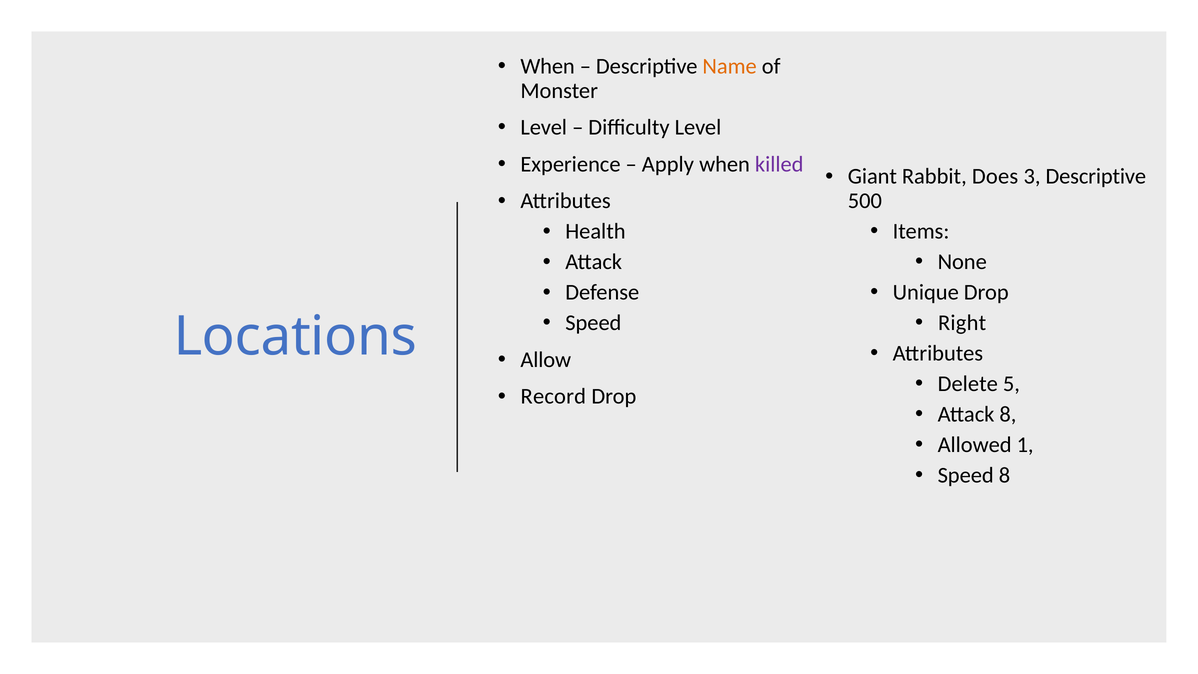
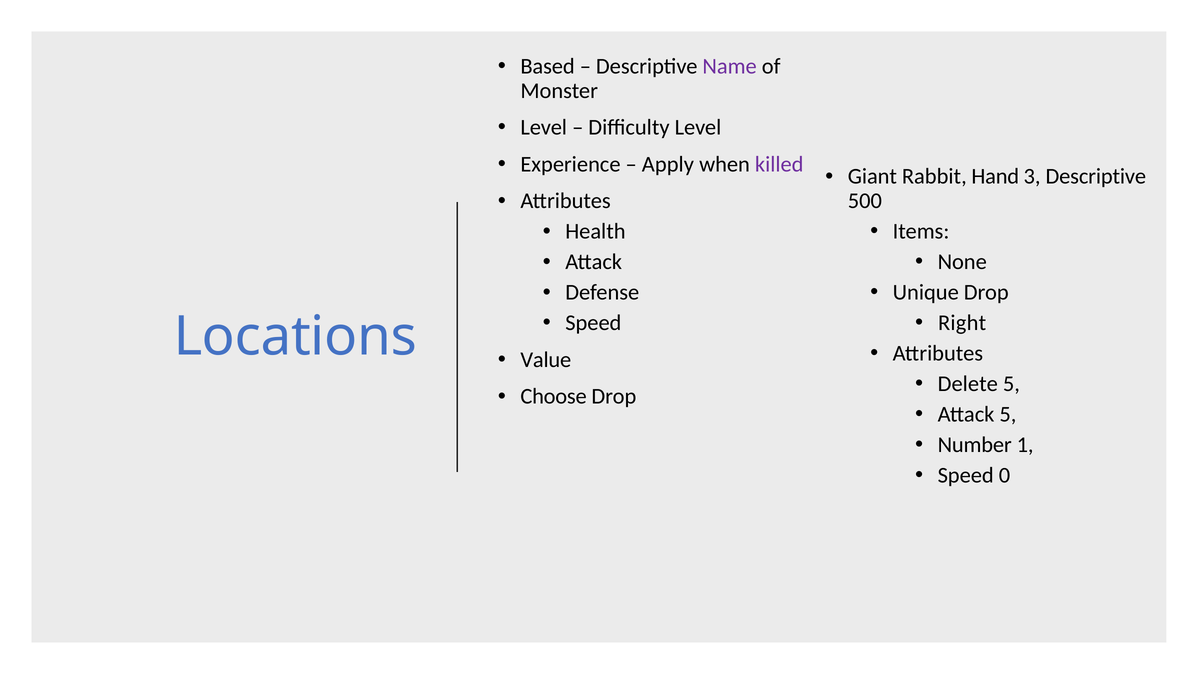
When at (548, 66): When -> Based
Name colour: orange -> purple
Does: Does -> Hand
Allow: Allow -> Value
Record: Record -> Choose
Attack 8: 8 -> 5
Allowed: Allowed -> Number
Speed 8: 8 -> 0
